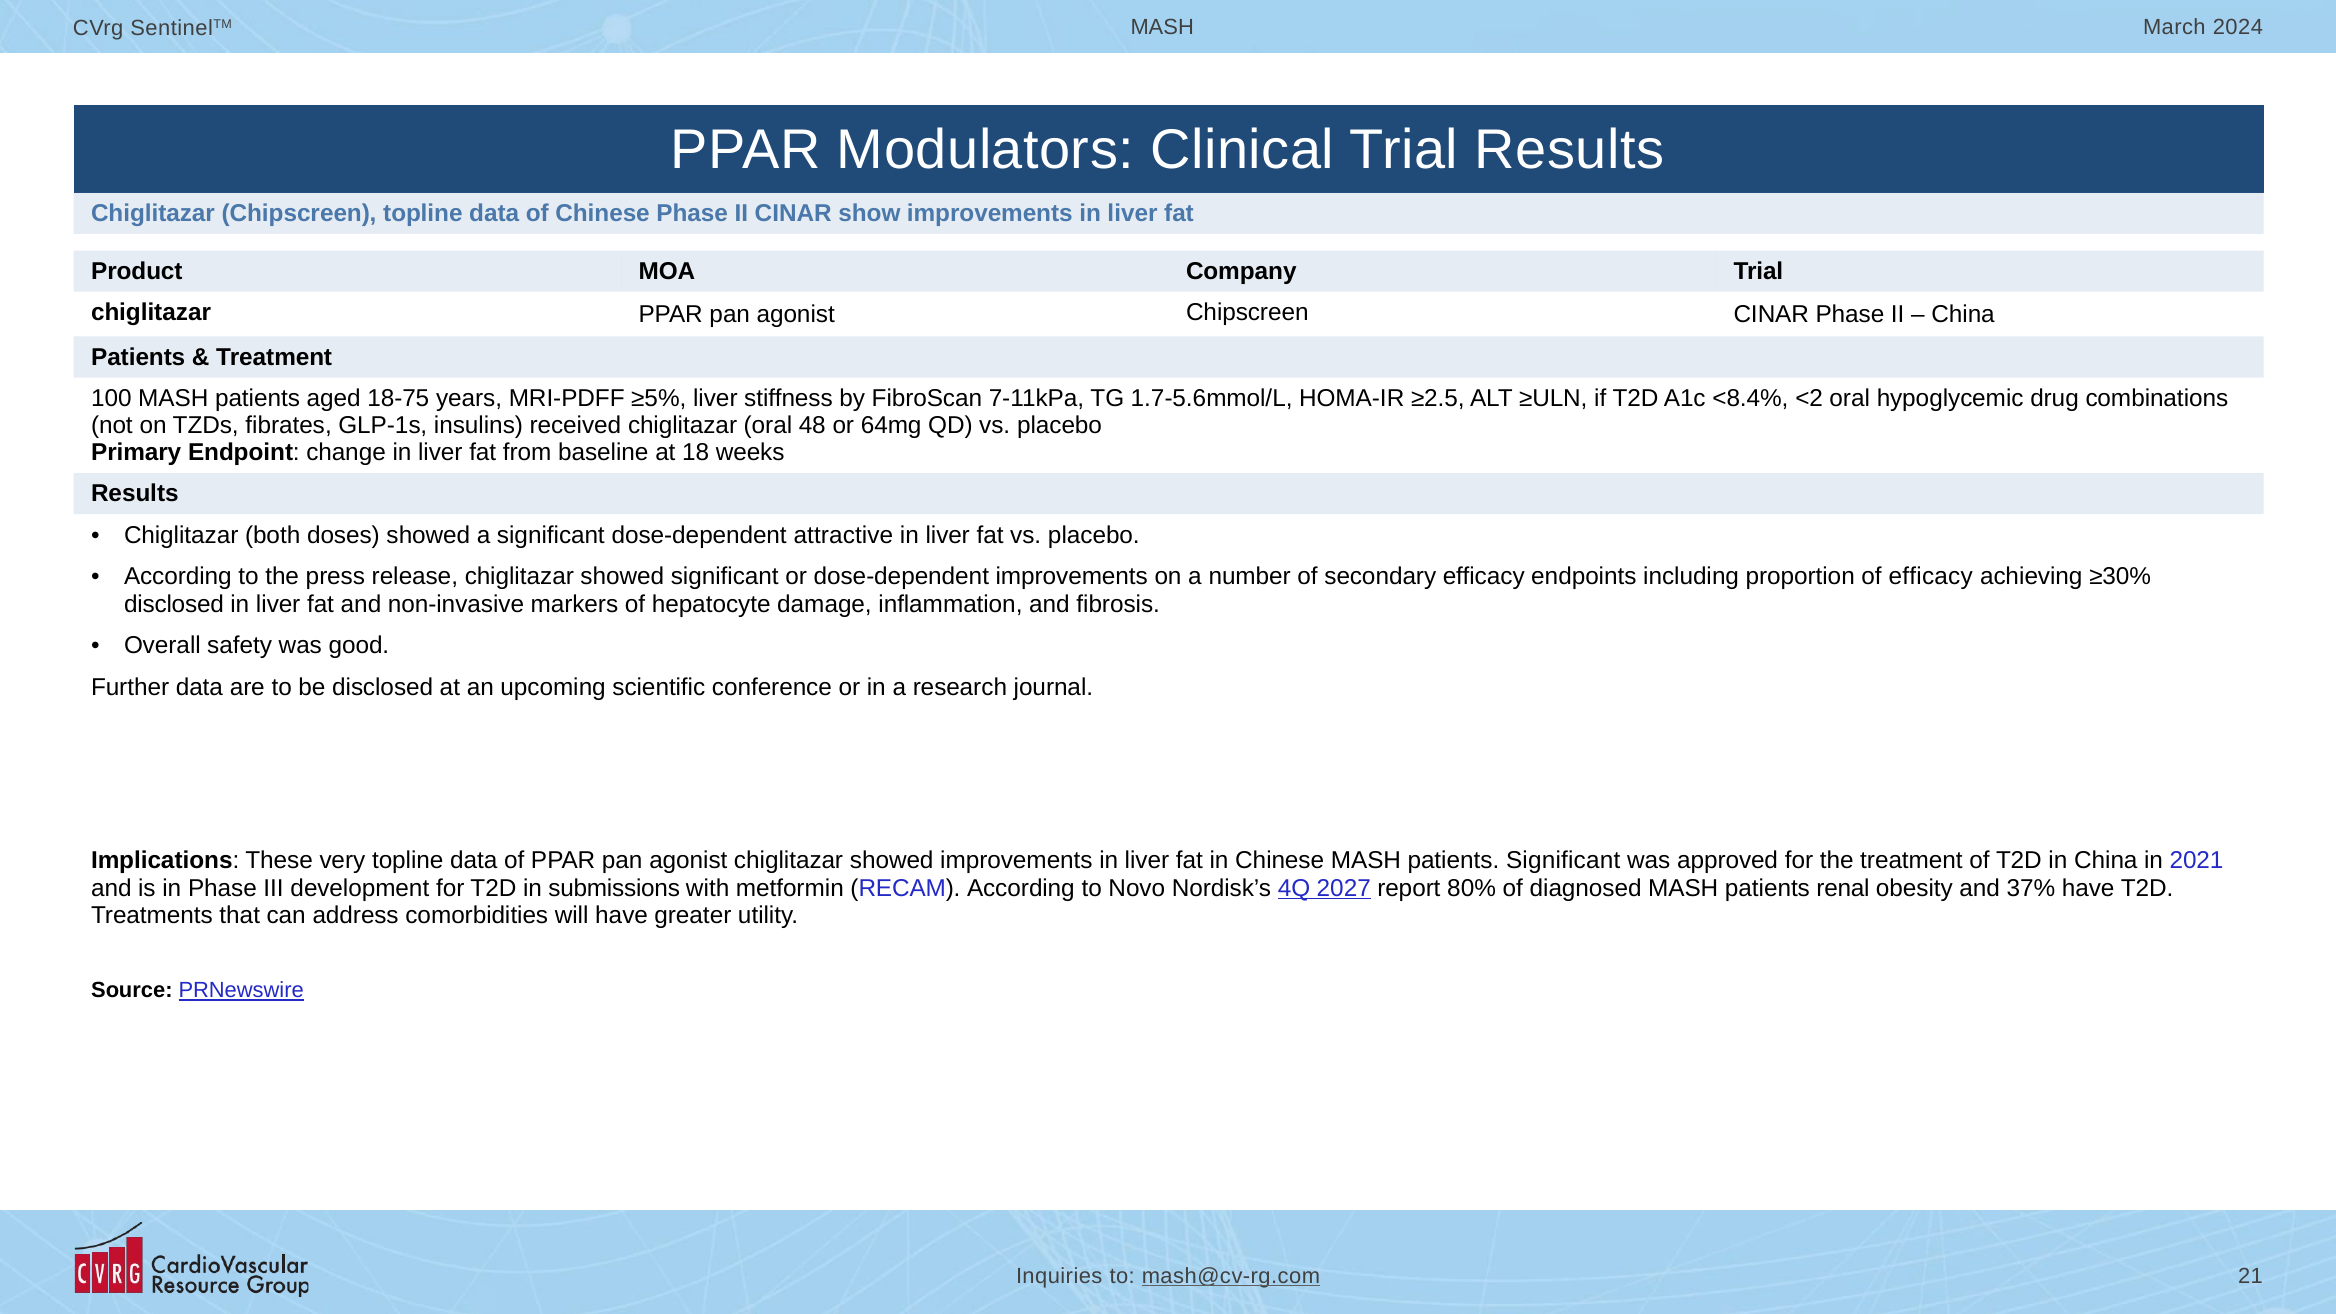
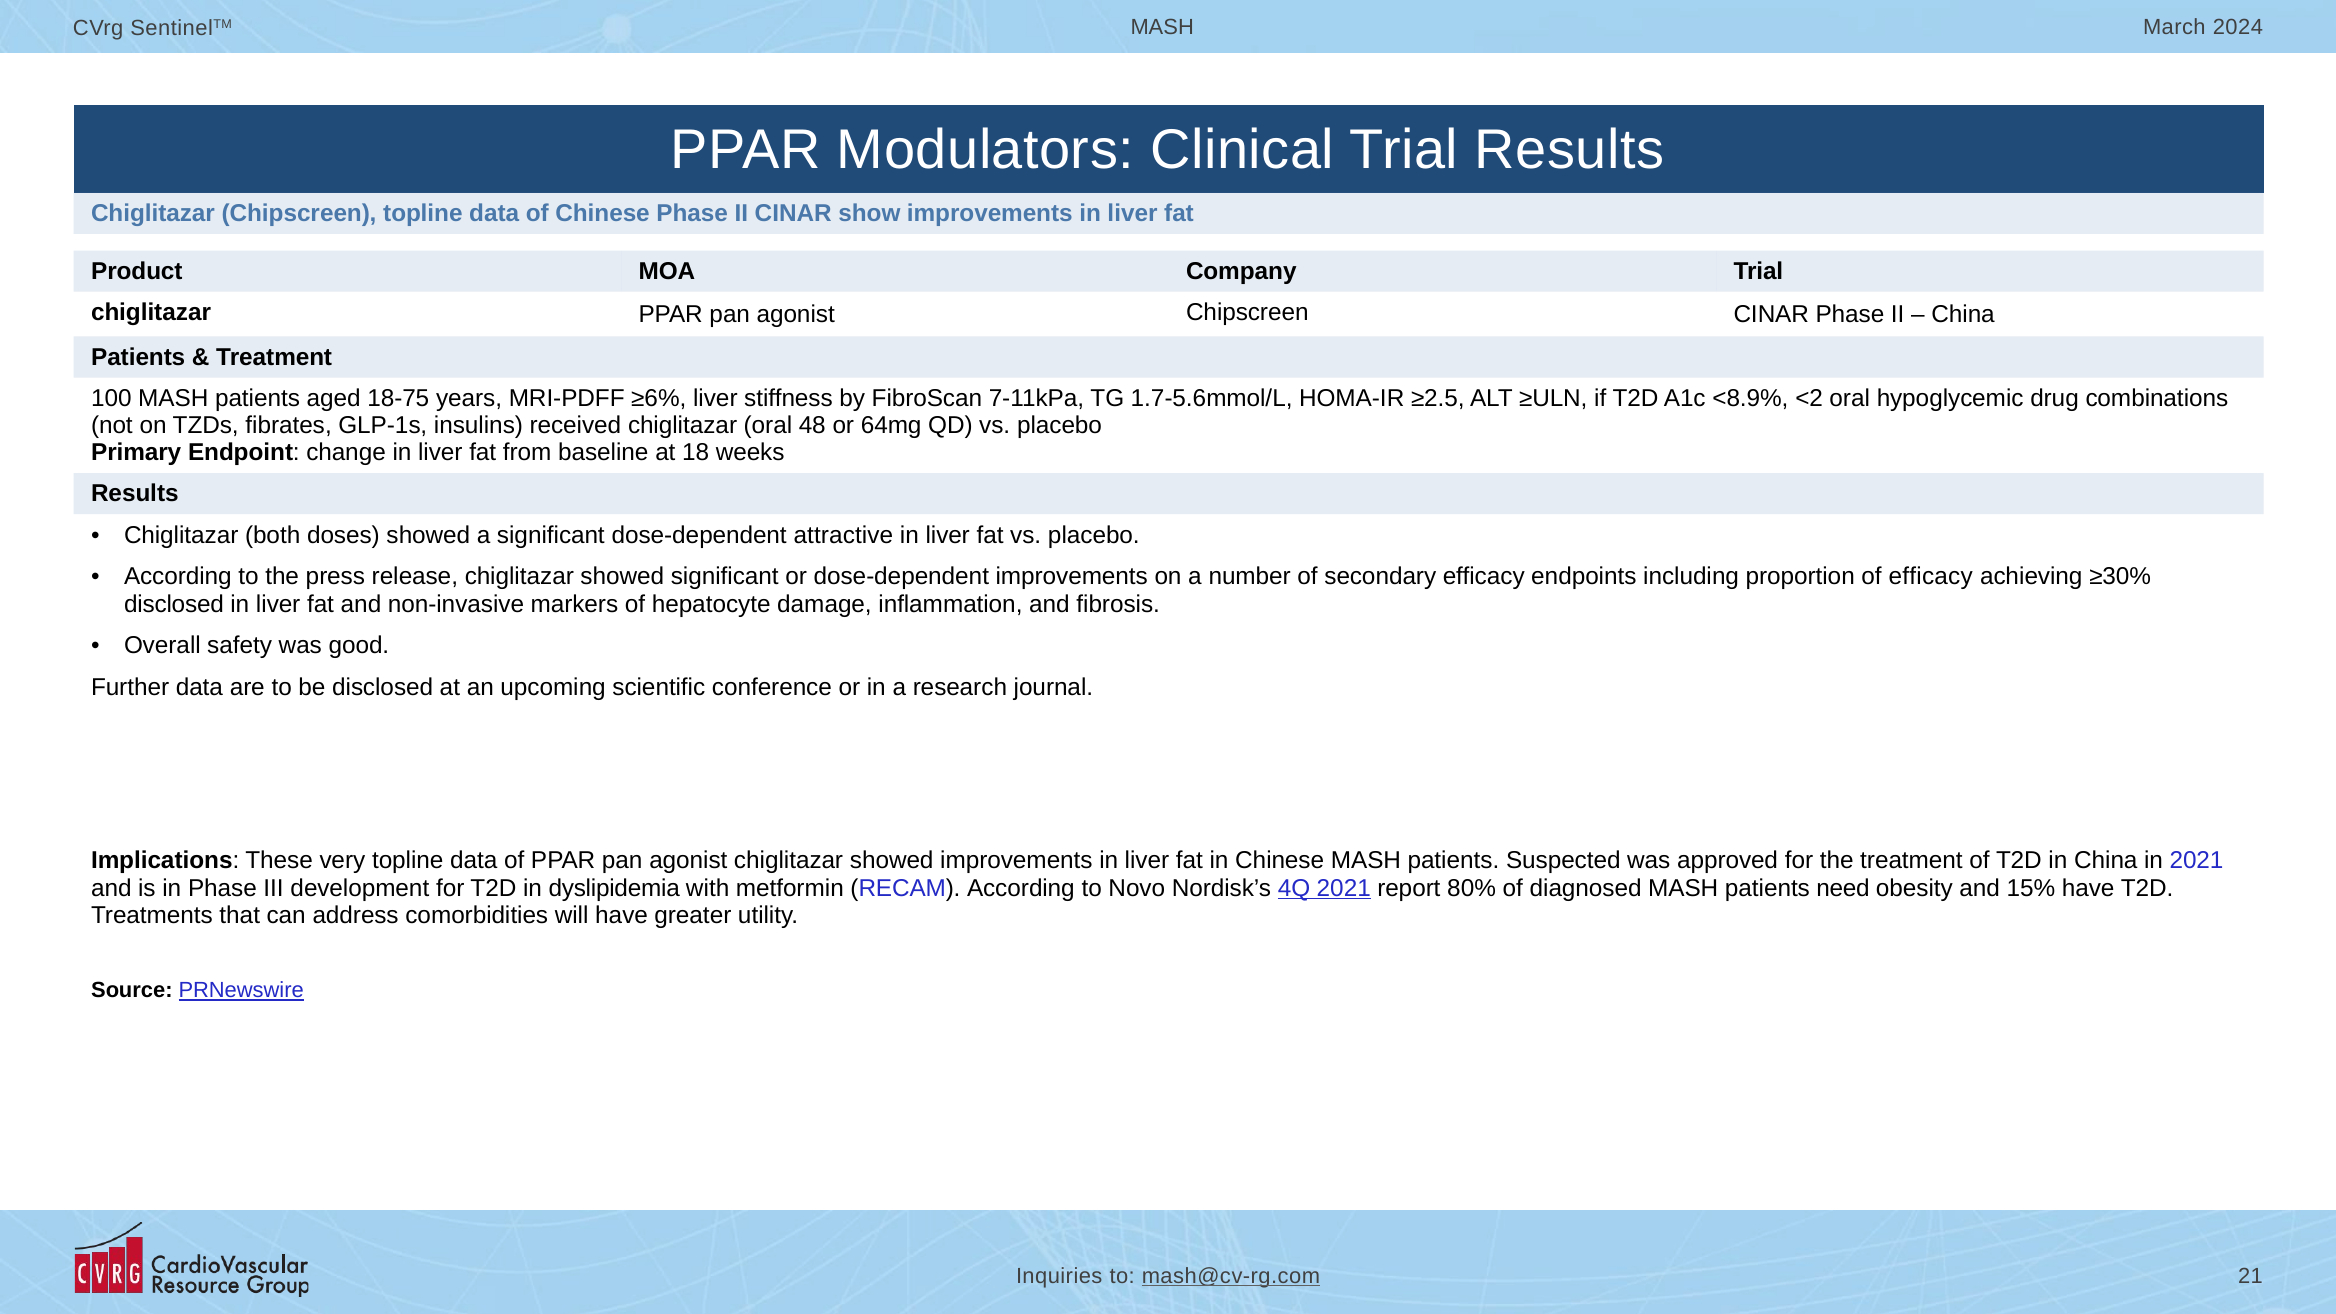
≥5%: ≥5% -> ≥6%
<8.4%: <8.4% -> <8.9%
patients Significant: Significant -> Suspected
submissions: submissions -> dyslipidemia
4Q 2027: 2027 -> 2021
renal: renal -> need
37%: 37% -> 15%
